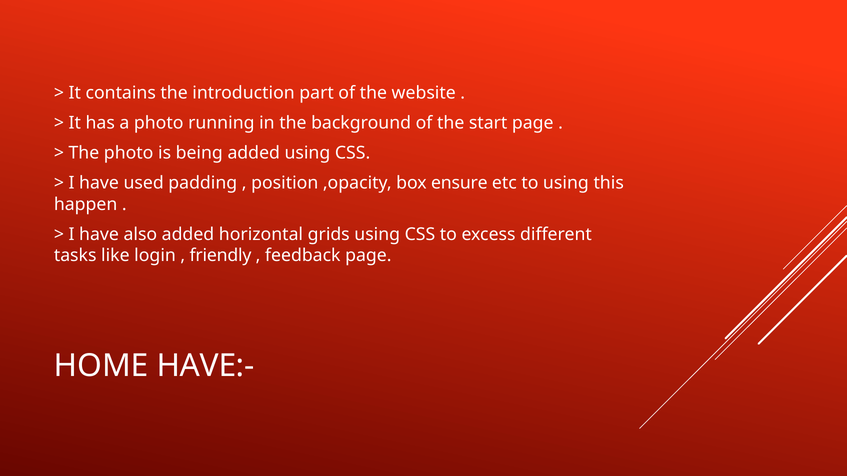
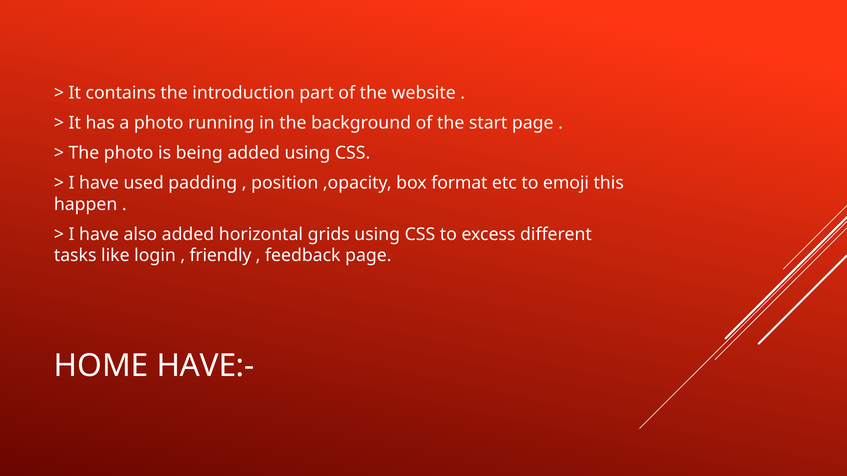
ensure: ensure -> format
to using: using -> emoji
